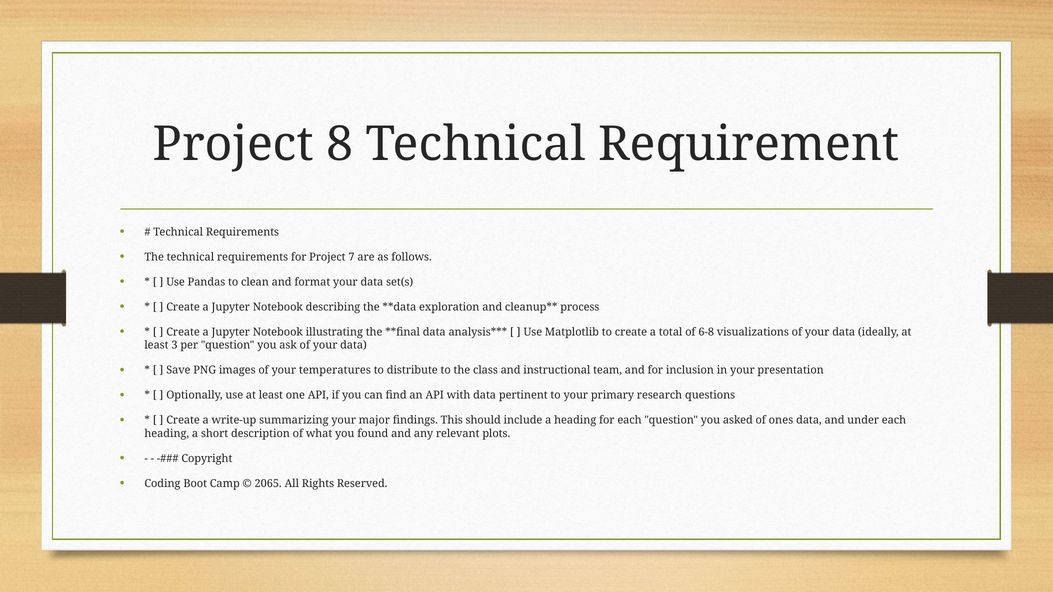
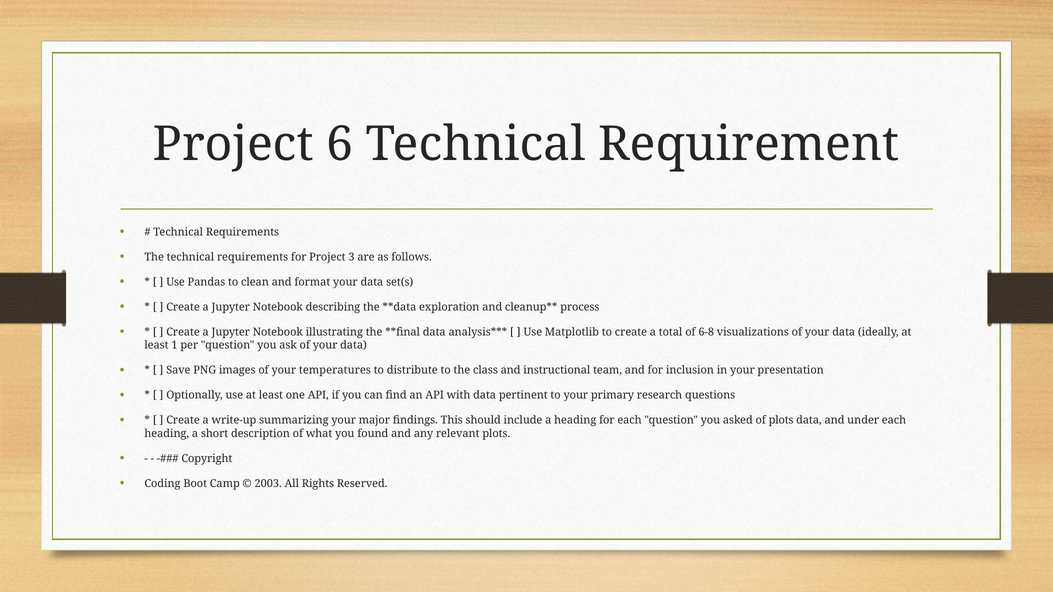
8: 8 -> 6
7: 7 -> 3
3: 3 -> 1
of ones: ones -> plots
2065: 2065 -> 2003
